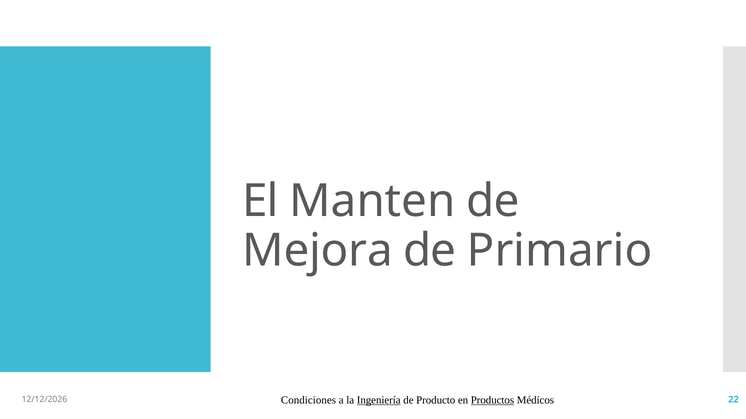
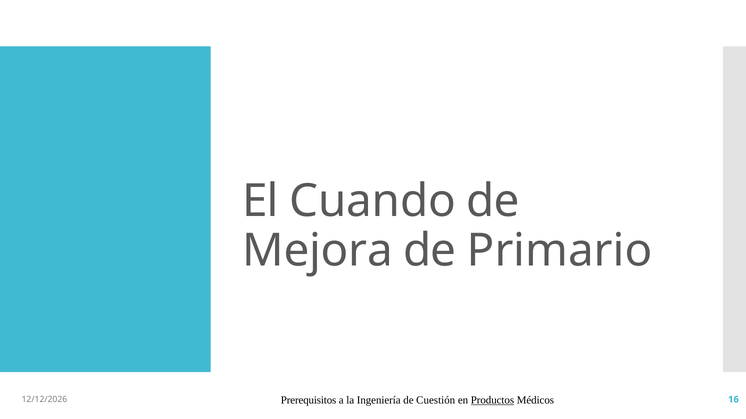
Manten: Manten -> Cuando
Condiciones: Condiciones -> Prerequisitos
Ingeniería underline: present -> none
Producto: Producto -> Cuestión
22: 22 -> 16
